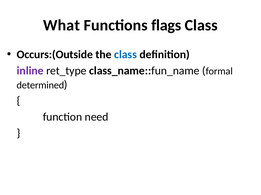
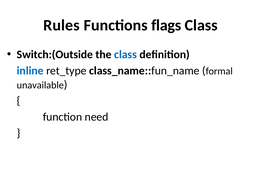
What: What -> Rules
Occurs:(Outside: Occurs:(Outside -> Switch:(Outside
inline colour: purple -> blue
determined: determined -> unavailable
